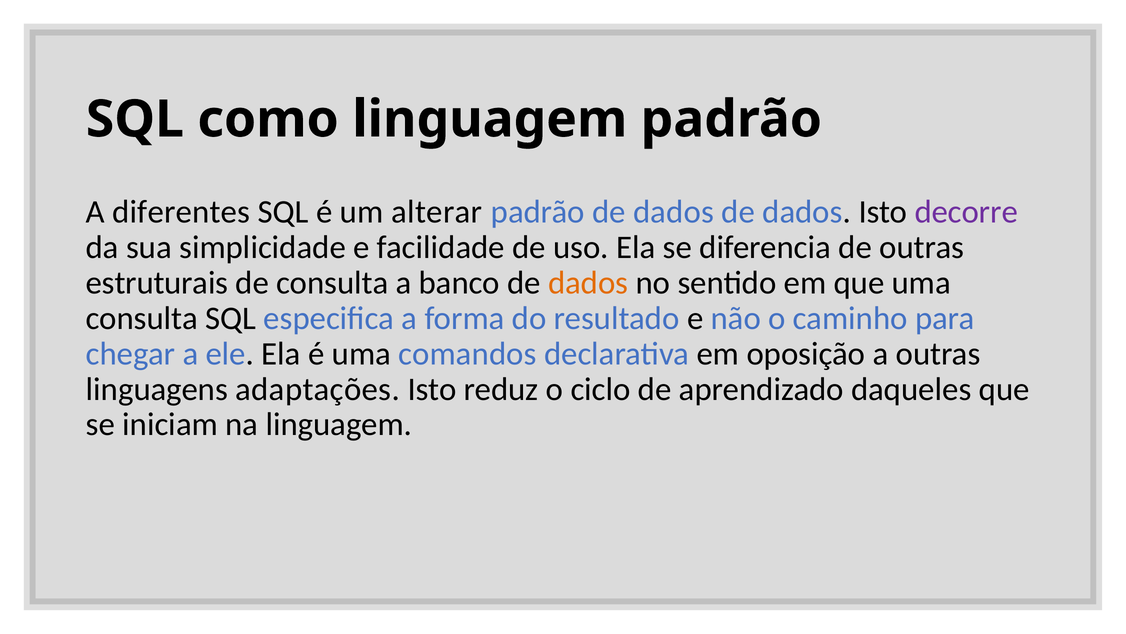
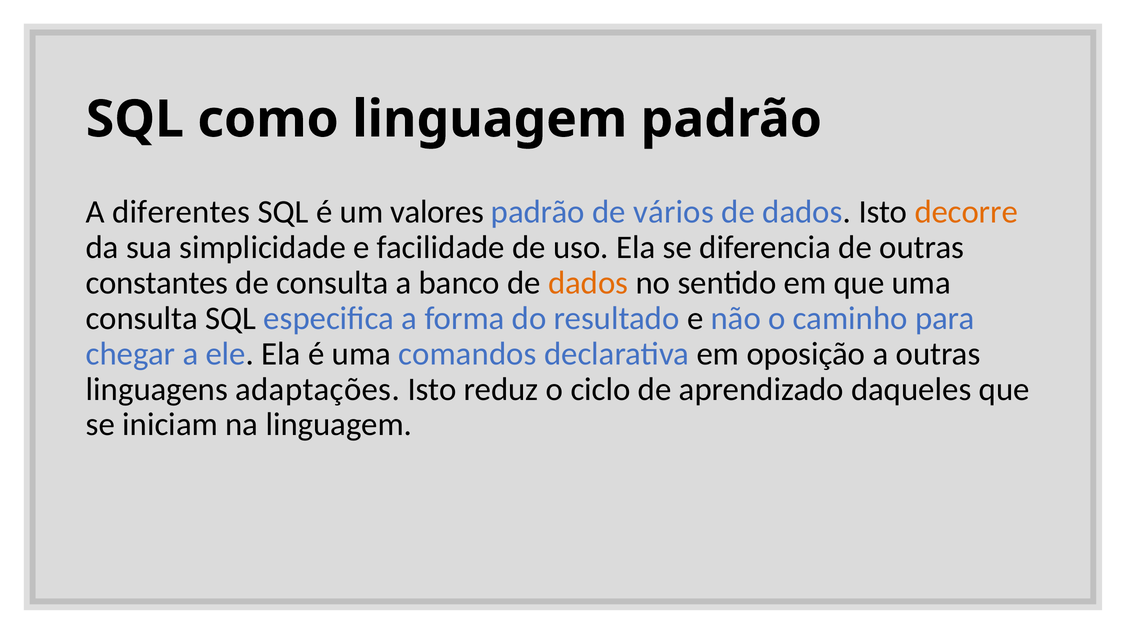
alterar: alterar -> valores
padrão de dados: dados -> vários
decorre colour: purple -> orange
estruturais: estruturais -> constantes
